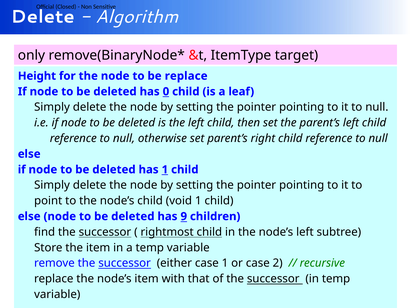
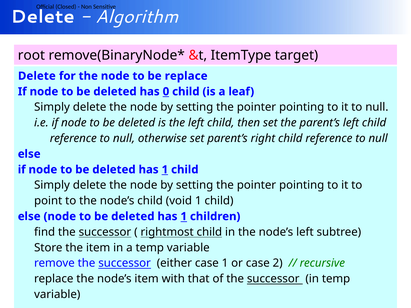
only: only -> root
Height at (37, 76): Height -> Delete
9 at (184, 217): 9 -> 1
